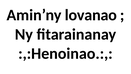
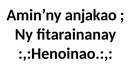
lovanao: lovanao -> anjakao
